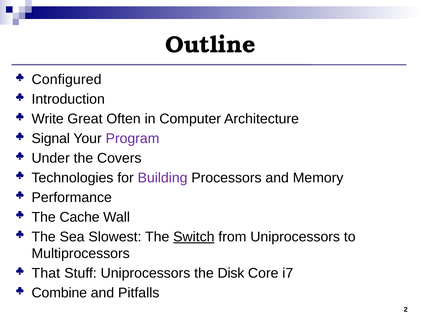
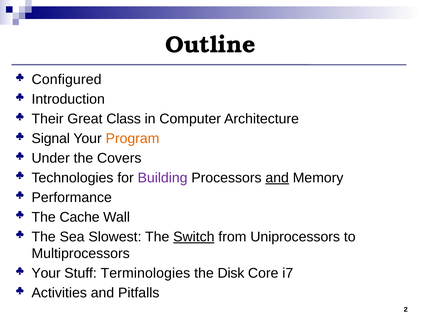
Write: Write -> Their
Often: Often -> Class
Program colour: purple -> orange
and at (277, 178) underline: none -> present
That at (46, 273): That -> Your
Stuff Uniprocessors: Uniprocessors -> Terminologies
Combine: Combine -> Activities
